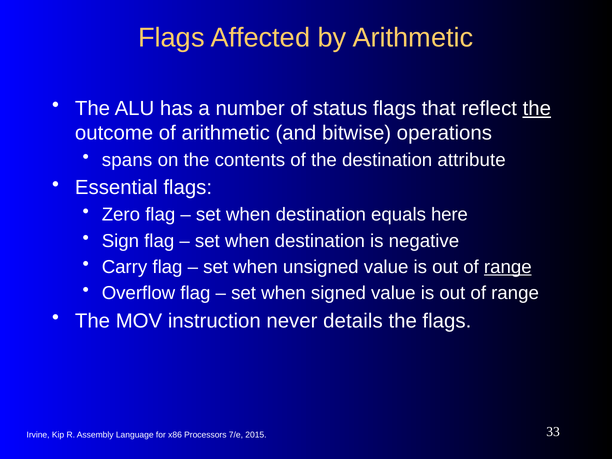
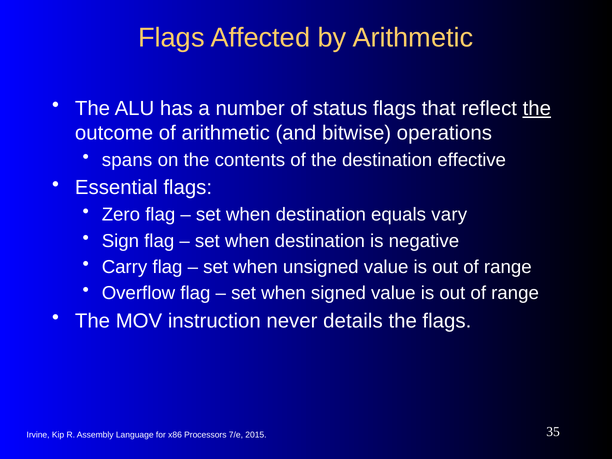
attribute: attribute -> effective
here: here -> vary
range at (508, 267) underline: present -> none
33: 33 -> 35
